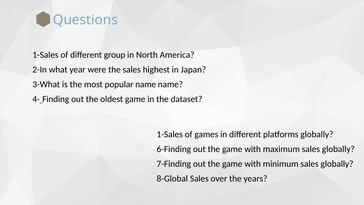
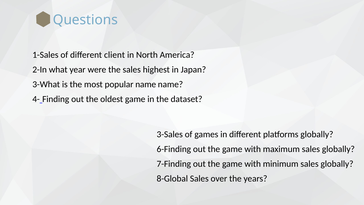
group: group -> client
1-Sales at (170, 134): 1-Sales -> 3-Sales
